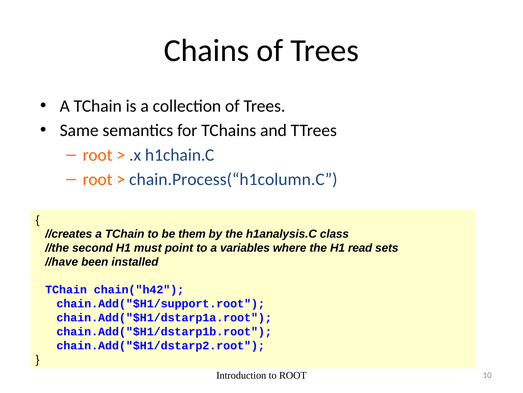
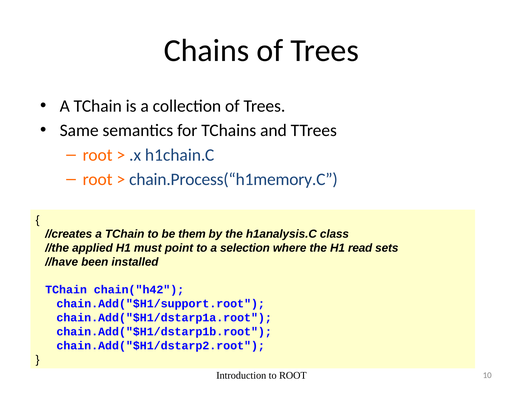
chain.Process(“h1column.C: chain.Process(“h1column.C -> chain.Process(“h1memory.C
second: second -> applied
variables: variables -> selection
